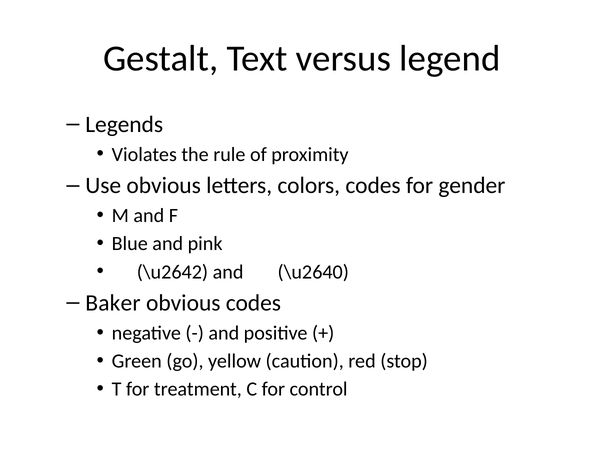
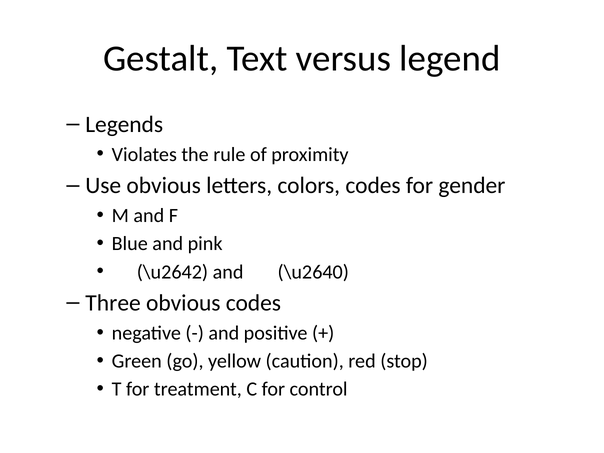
Baker: Baker -> Three
